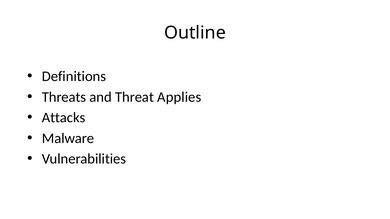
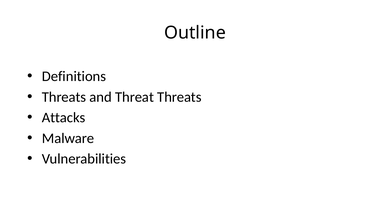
Threat Applies: Applies -> Threats
